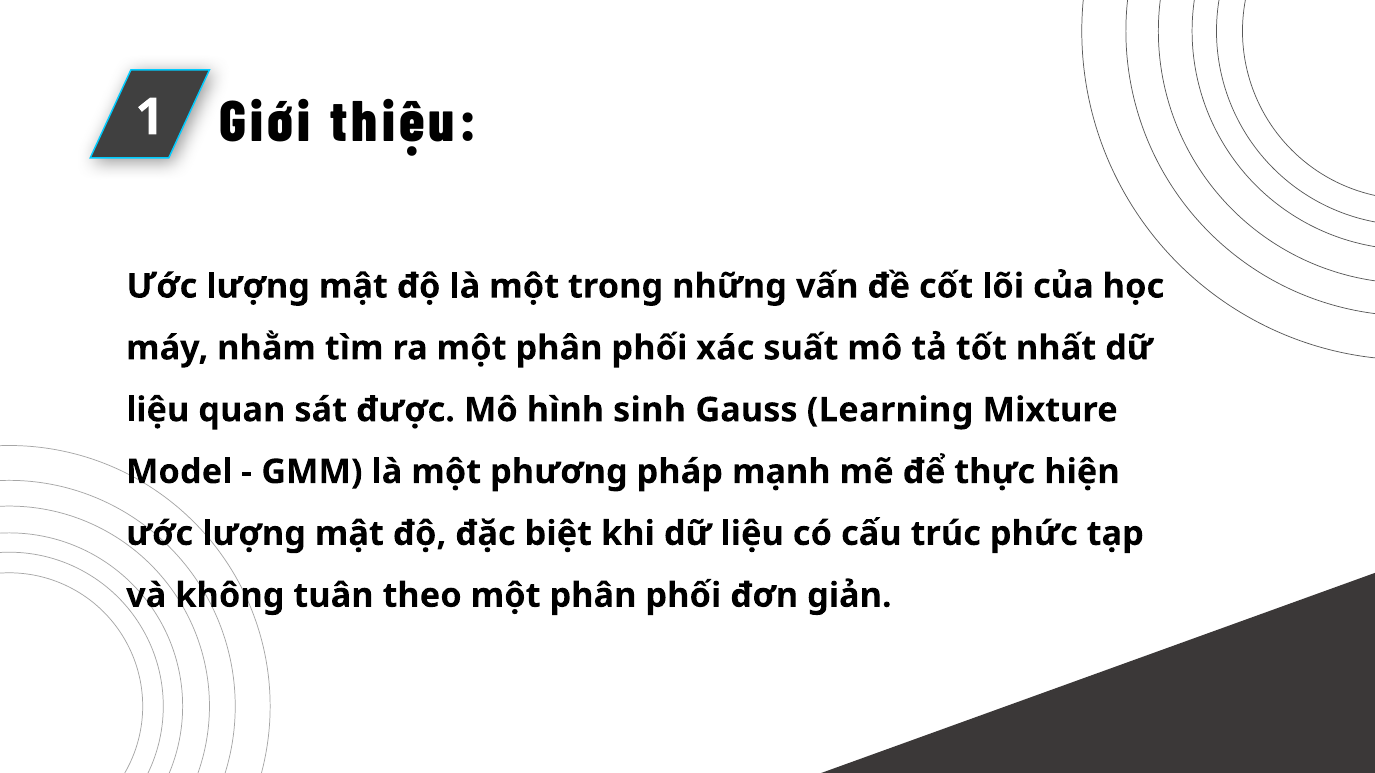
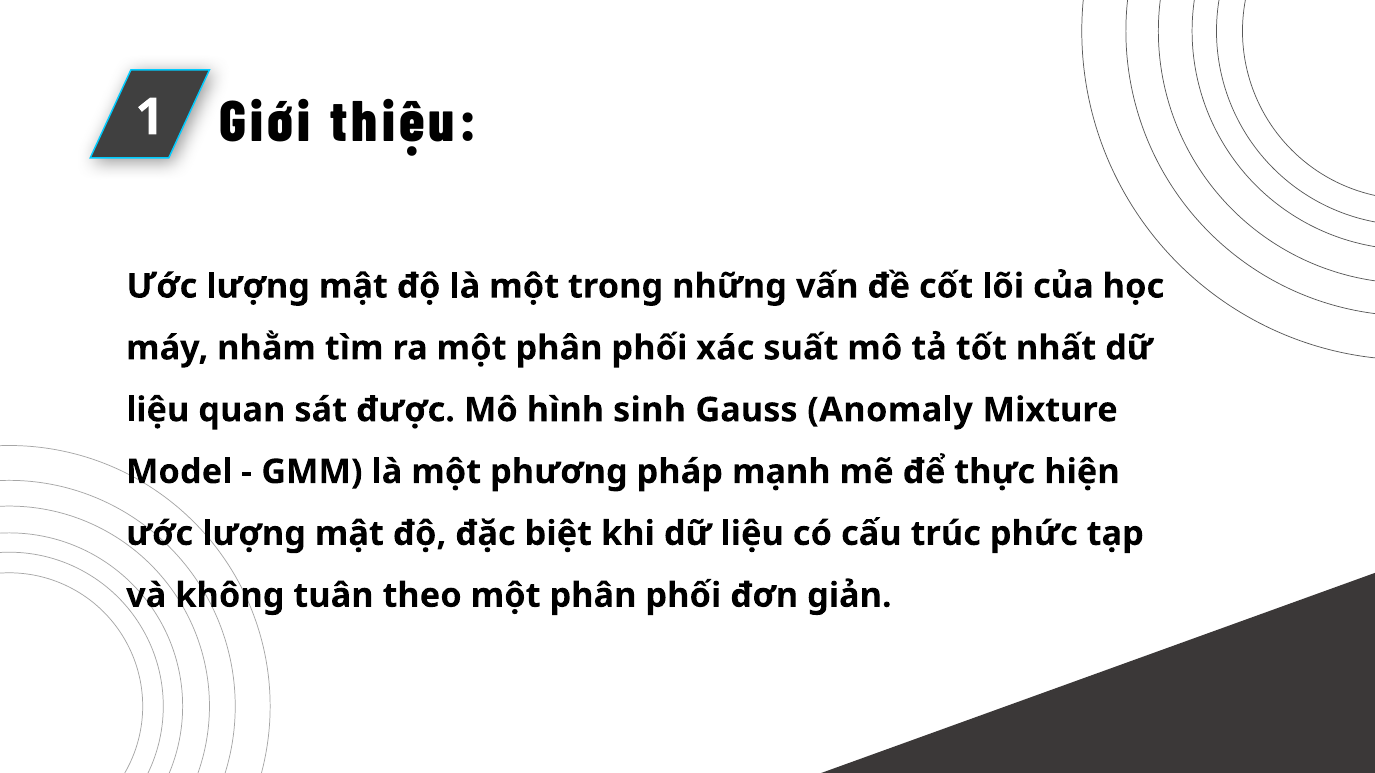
Learning: Learning -> Anomaly
